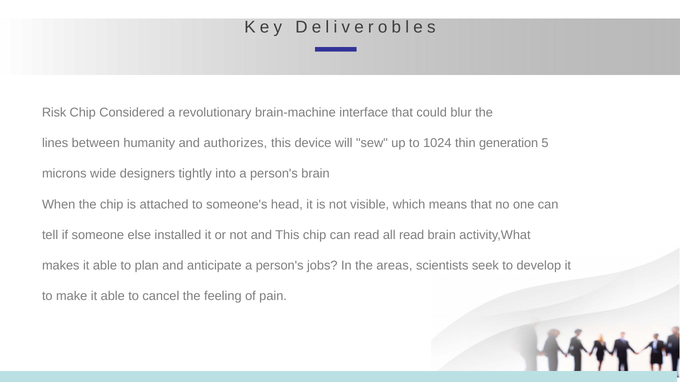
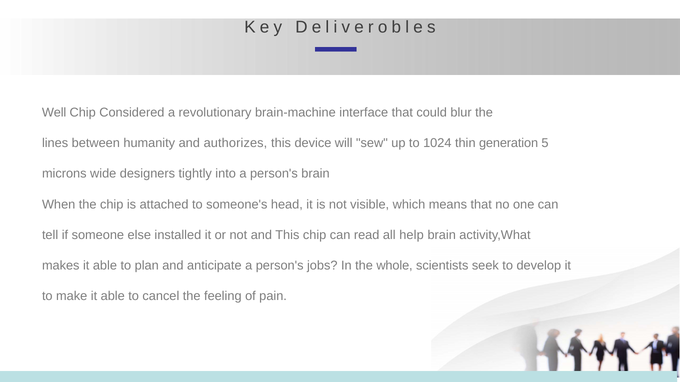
Risk: Risk -> Well
all read: read -> help
areas: areas -> whole
